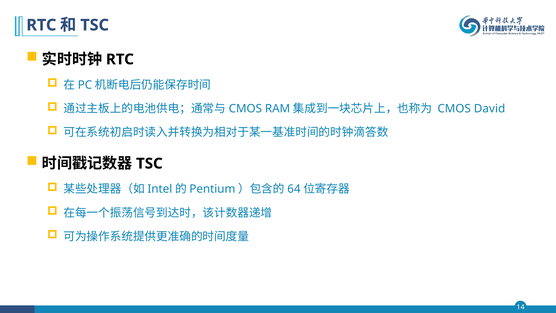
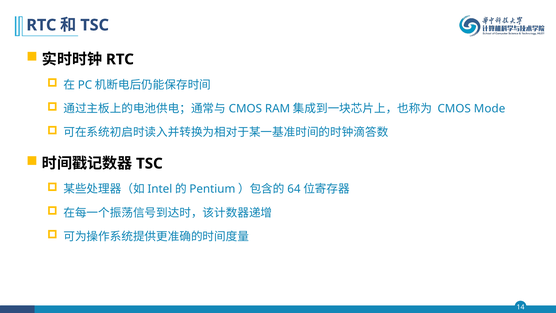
David: David -> Mode
